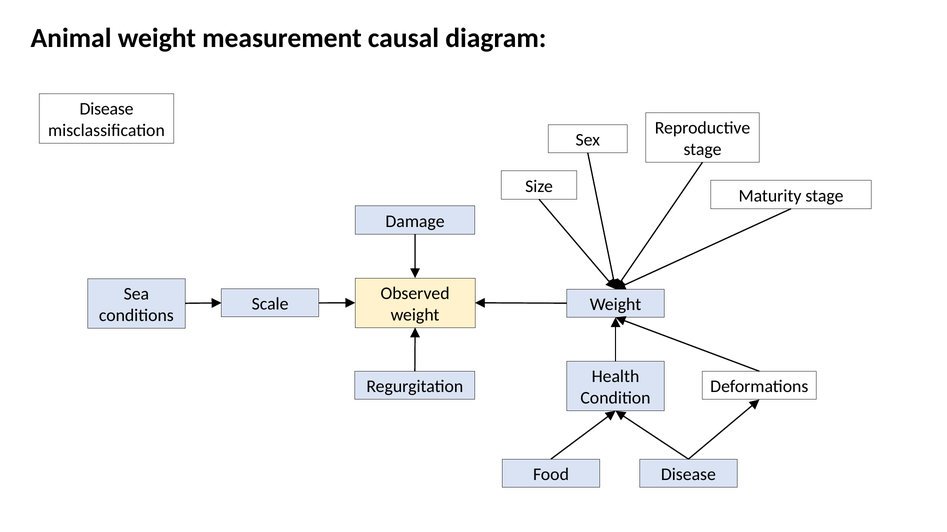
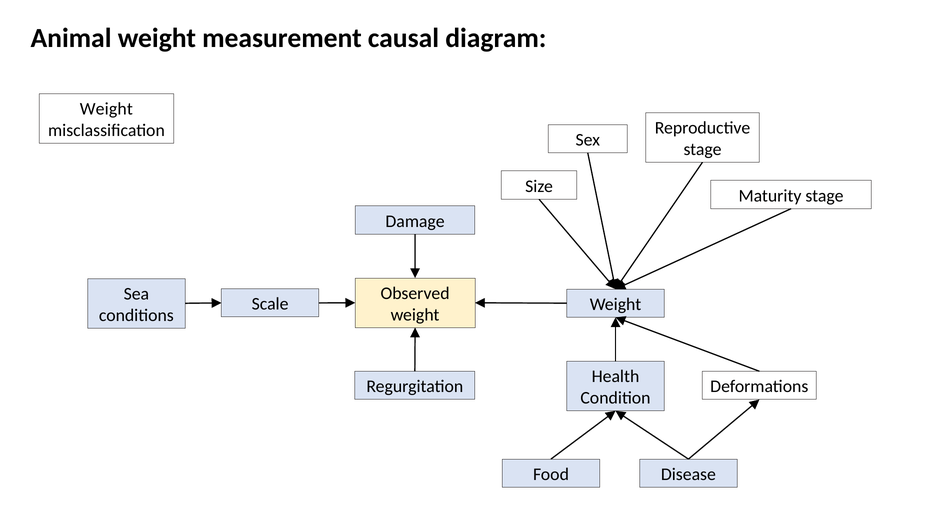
Disease at (107, 109): Disease -> Weight
